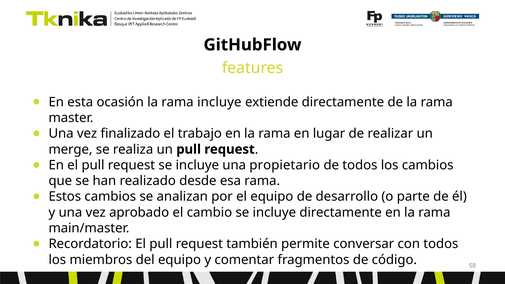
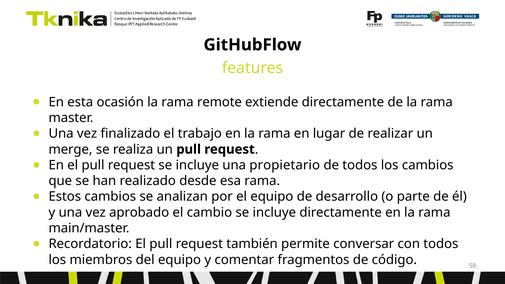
rama incluye: incluye -> remote
